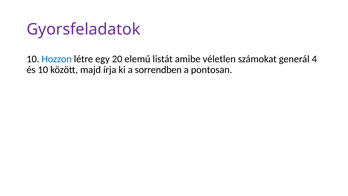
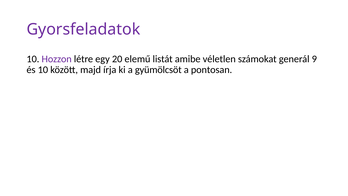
Hozzon colour: blue -> purple
4: 4 -> 9
sorrendben: sorrendben -> gyümölcsöt
